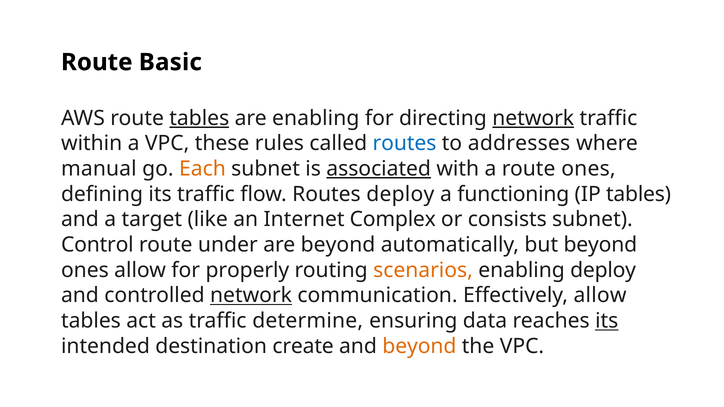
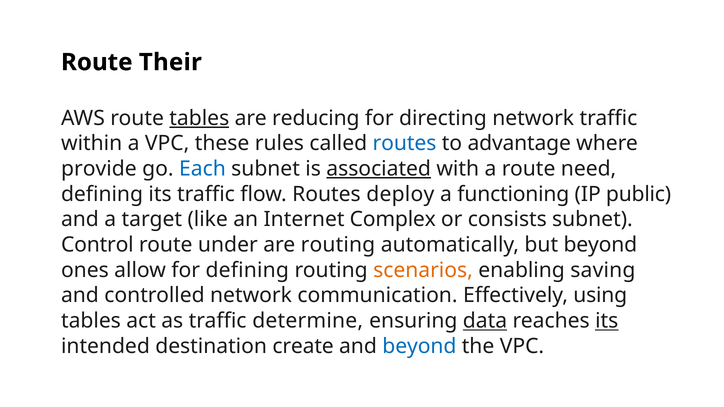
Basic: Basic -> Their
are enabling: enabling -> reducing
network at (533, 118) underline: present -> none
addresses: addresses -> advantage
manual: manual -> provide
Each colour: orange -> blue
route ones: ones -> need
IP tables: tables -> public
are beyond: beyond -> routing
for properly: properly -> defining
enabling deploy: deploy -> saving
network at (251, 296) underline: present -> none
Effectively allow: allow -> using
data underline: none -> present
beyond at (419, 346) colour: orange -> blue
